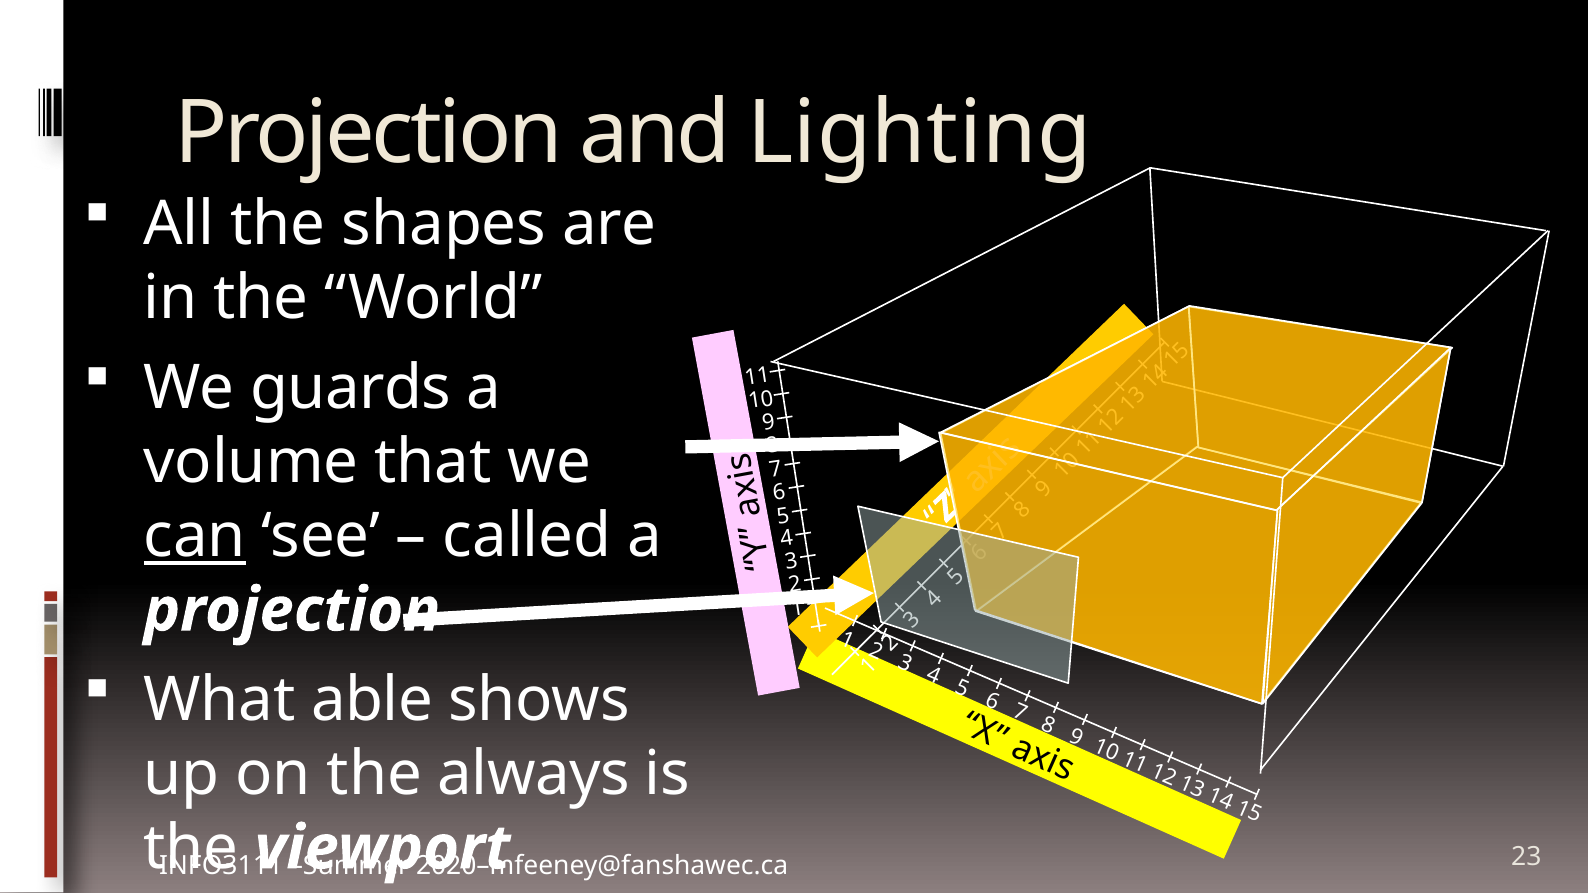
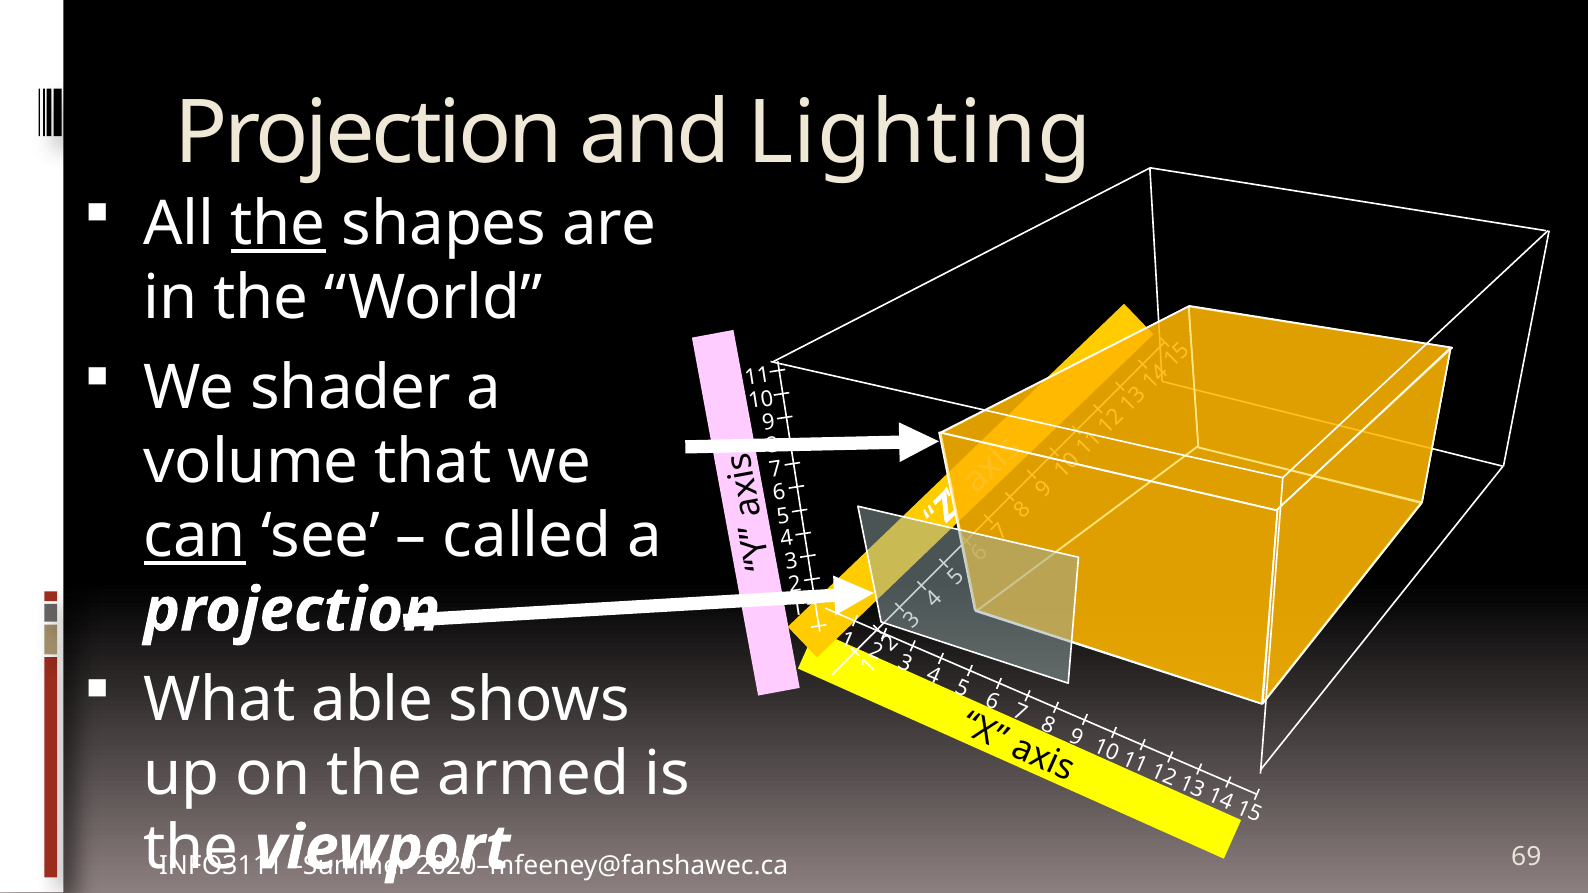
the at (278, 224) underline: none -> present
guards: guards -> shader
always: always -> armed
23: 23 -> 69
